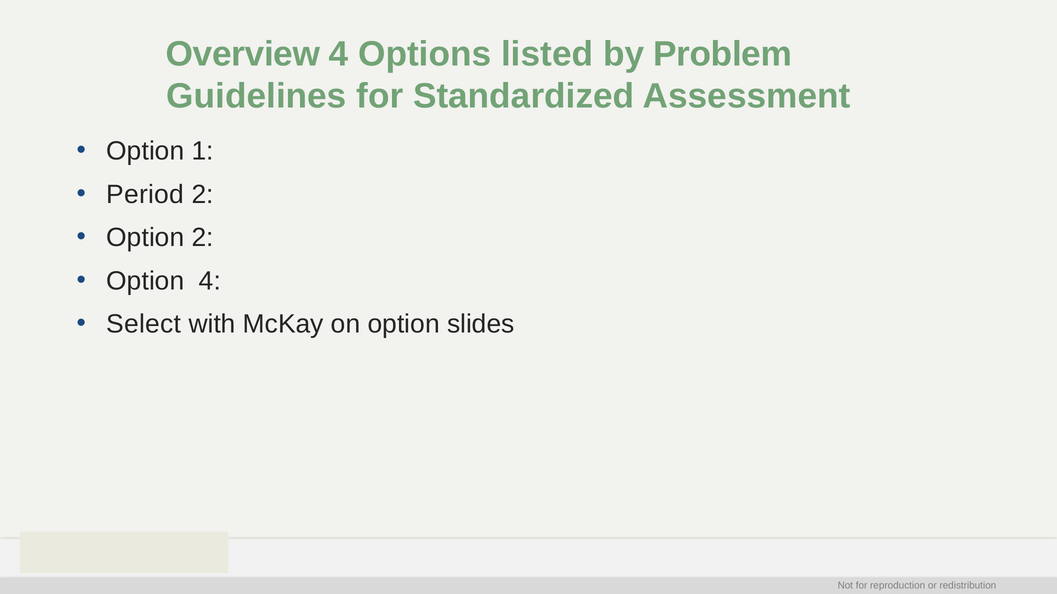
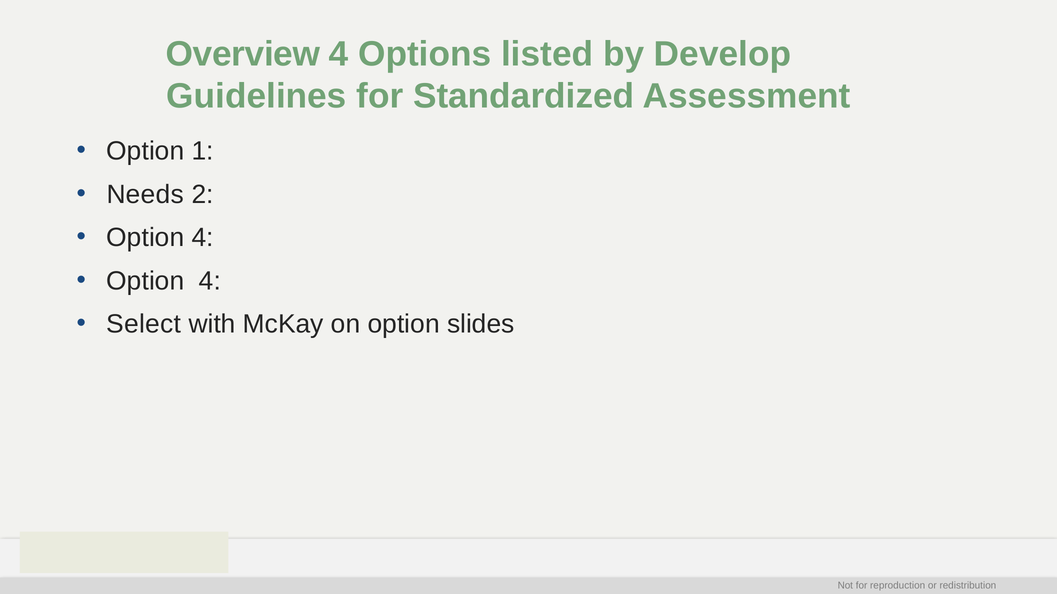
Problem: Problem -> Develop
Period: Period -> Needs
2 at (203, 238): 2 -> 4
